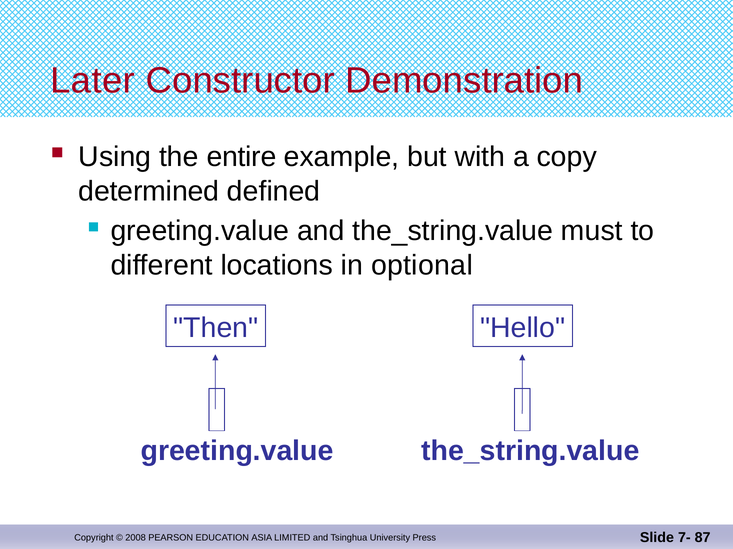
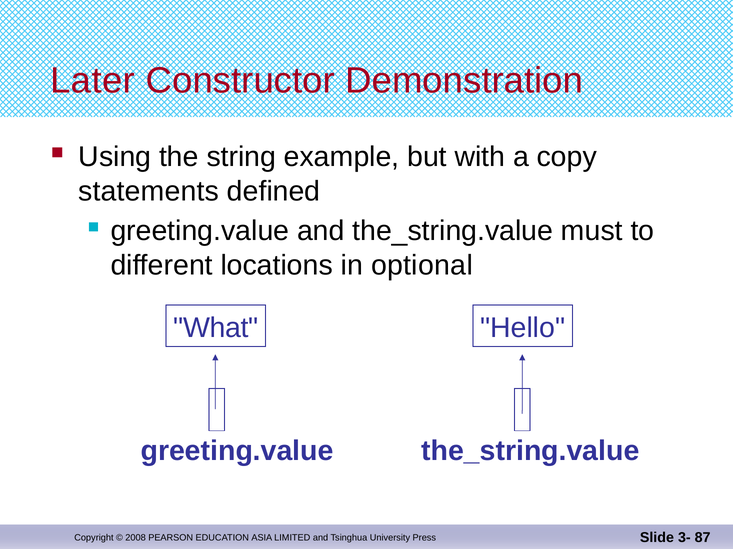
entire: entire -> string
determined: determined -> statements
Then: Then -> What
7-: 7- -> 3-
